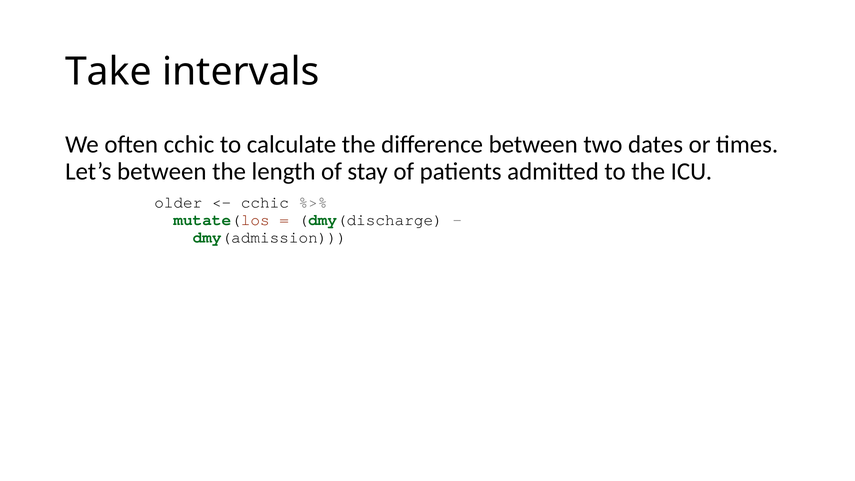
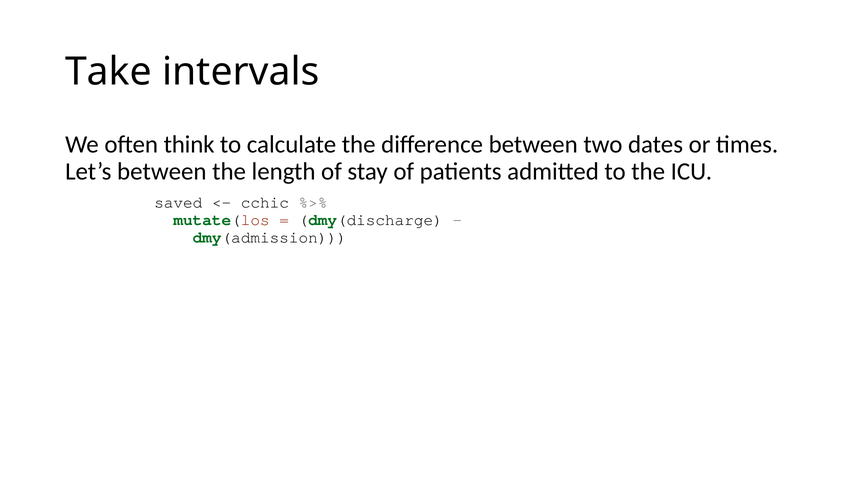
often cchic: cchic -> think
older: older -> saved
